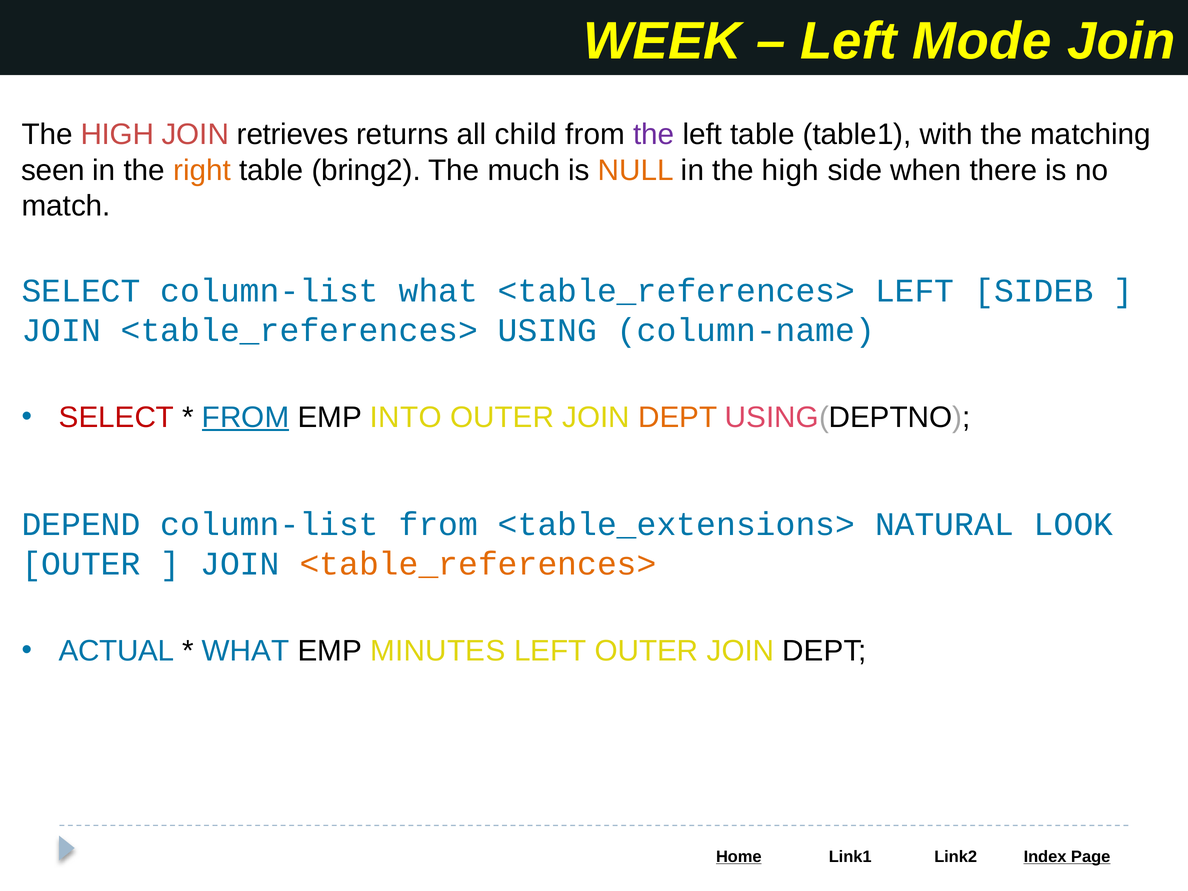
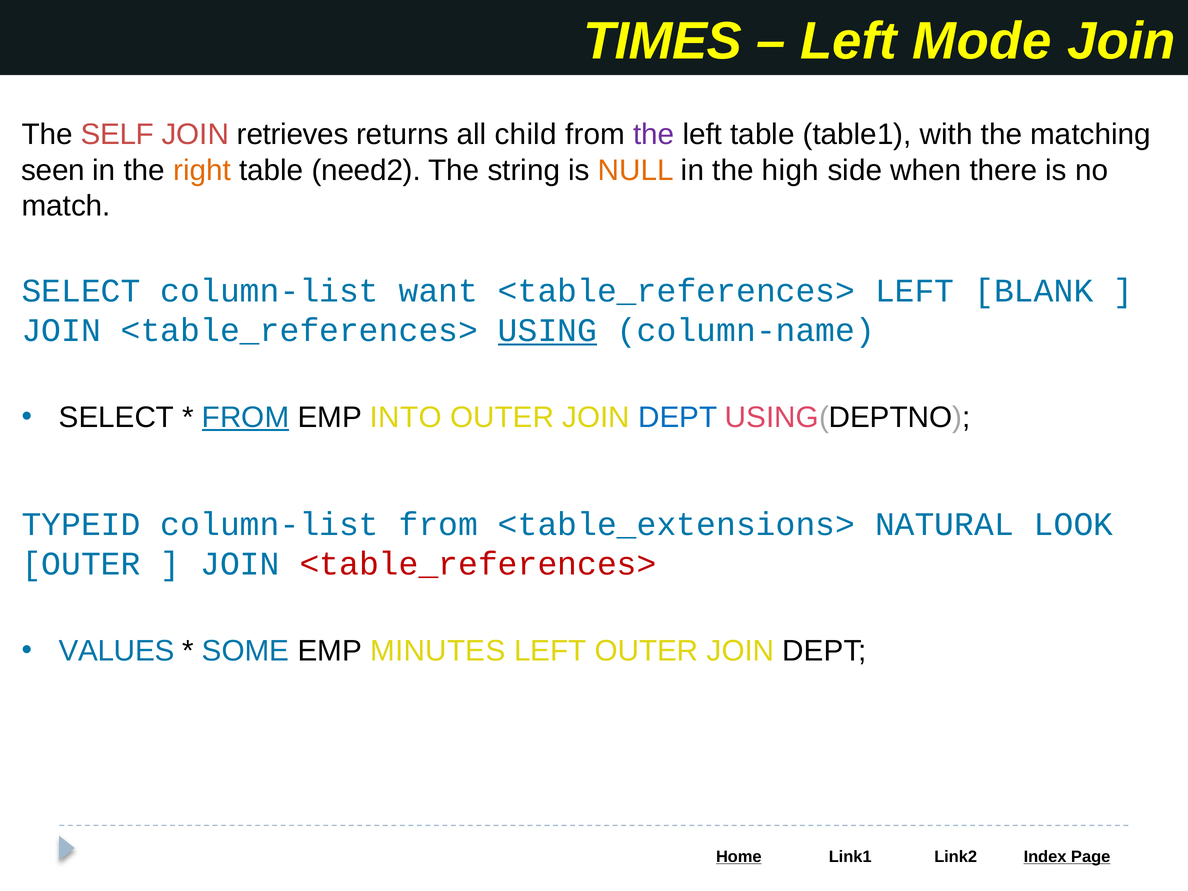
WEEK: WEEK -> TIMES
HIGH at (117, 135): HIGH -> SELF
bring2: bring2 -> need2
much: much -> string
column-list what: what -> want
SIDEB: SIDEB -> BLANK
USING underline: none -> present
SELECT at (116, 417) colour: red -> black
DEPT at (678, 417) colour: orange -> blue
DEPEND: DEPEND -> TYPEID
<table_references> at (478, 564) colour: orange -> red
ACTUAL: ACTUAL -> VALUES
WHAT at (246, 651): WHAT -> SOME
